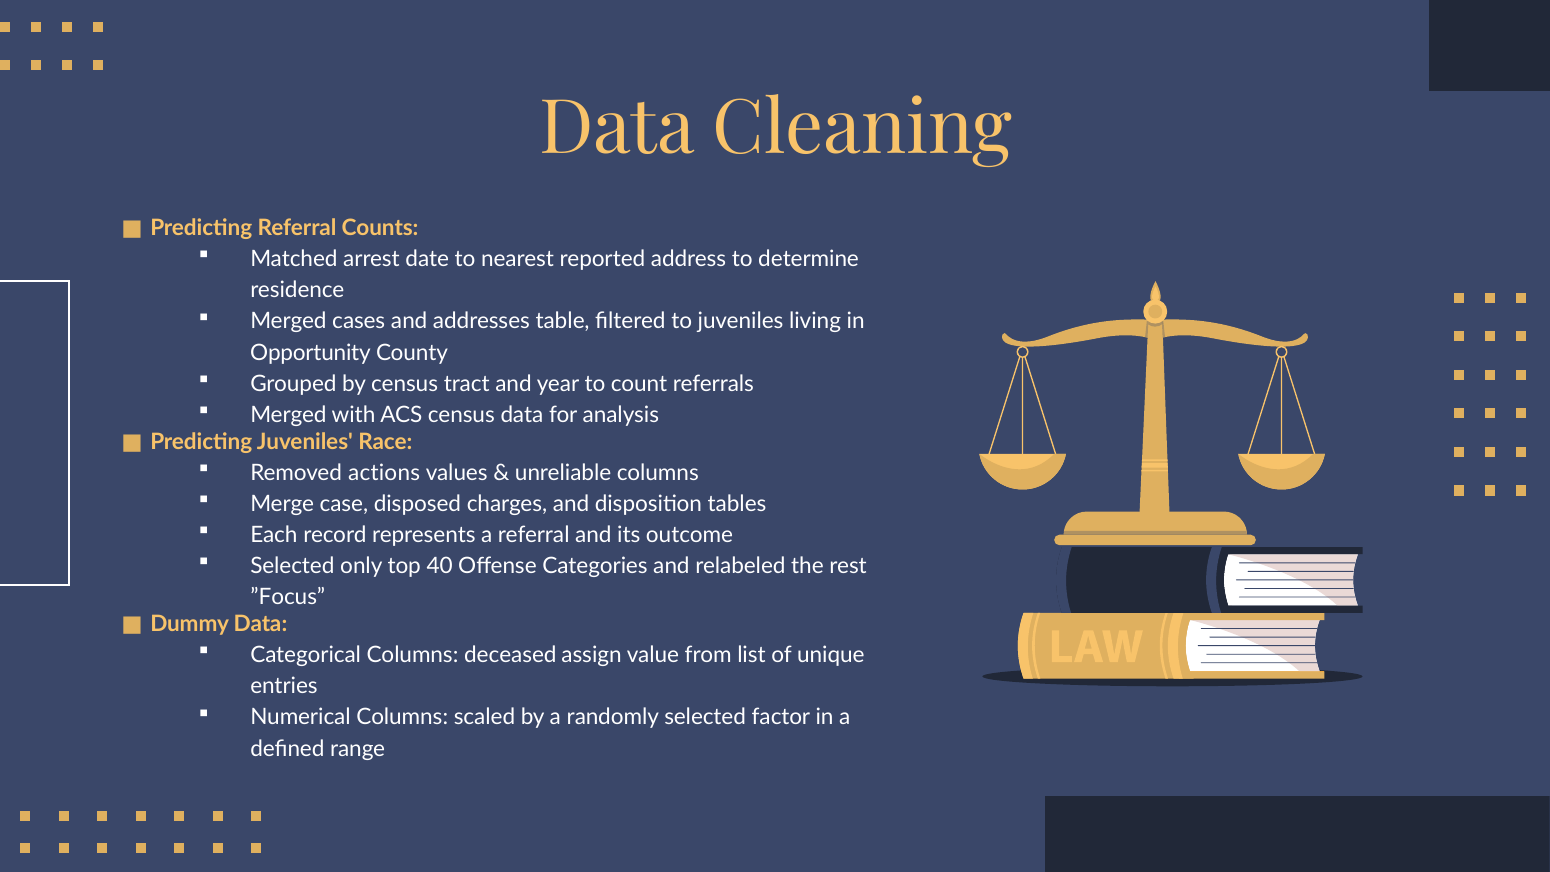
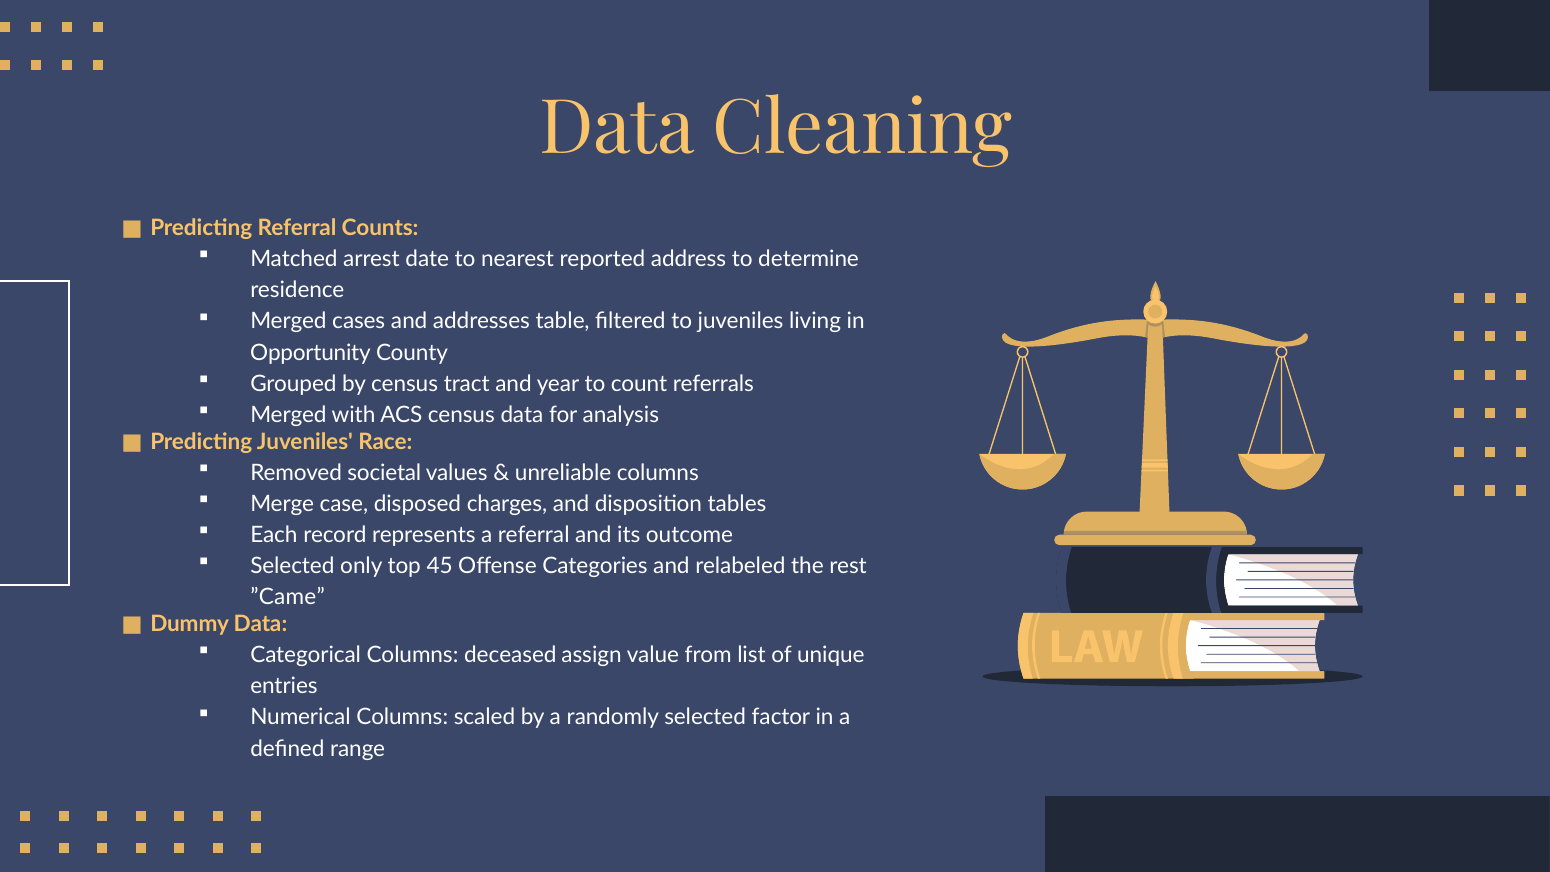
actions: actions -> societal
40: 40 -> 45
”Focus: ”Focus -> ”Came
